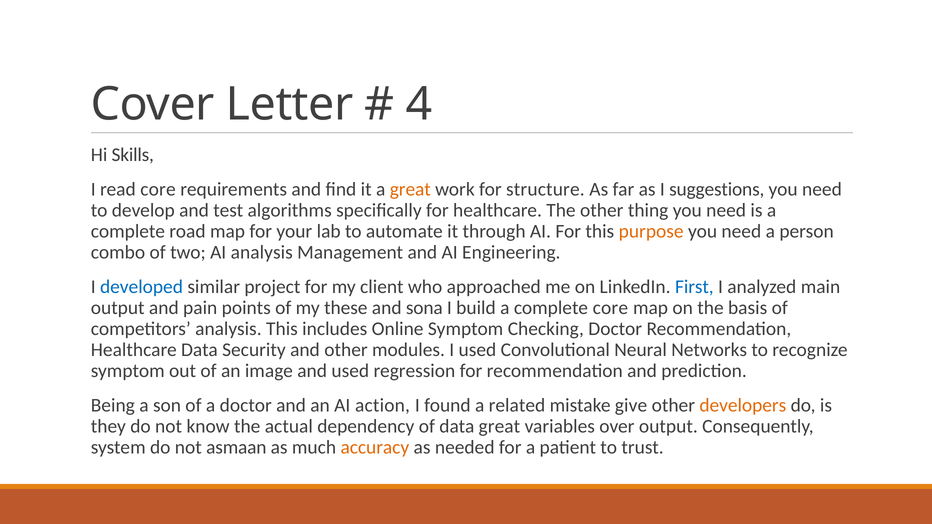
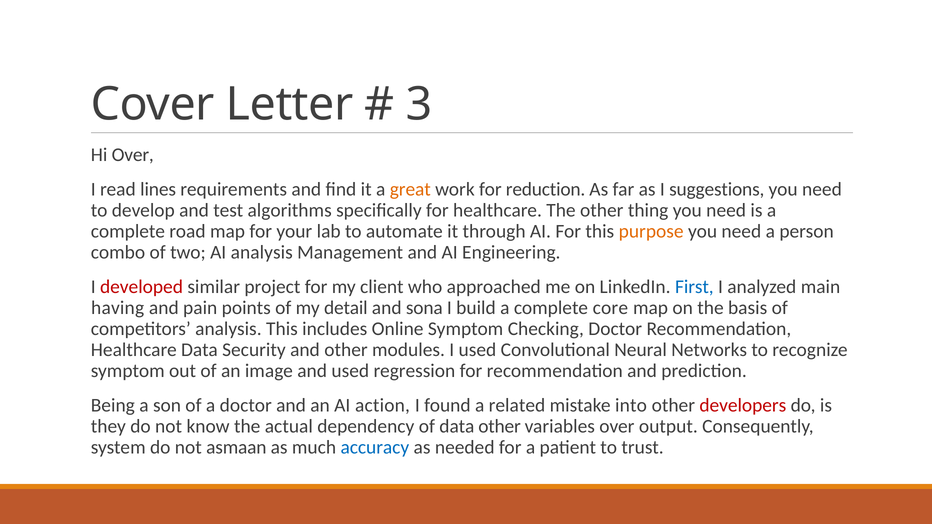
4: 4 -> 3
Hi Skills: Skills -> Over
read core: core -> lines
structure: structure -> reduction
developed colour: blue -> red
output at (118, 308): output -> having
these: these -> detail
give: give -> into
developers colour: orange -> red
data great: great -> other
accuracy colour: orange -> blue
